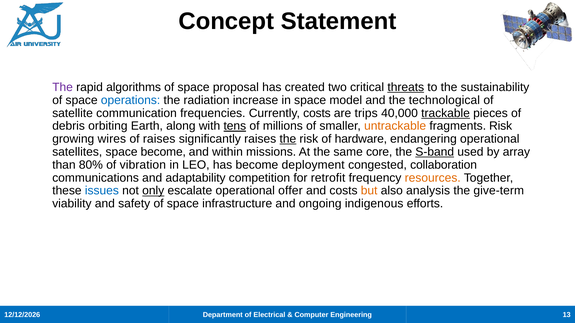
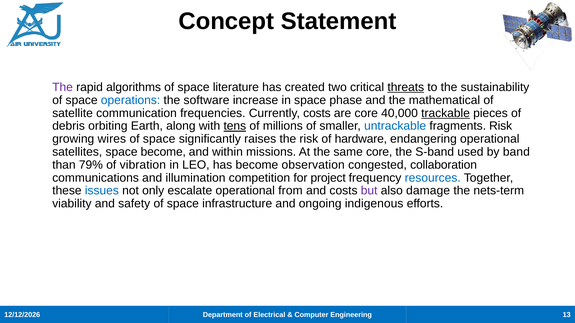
proposal: proposal -> literature
radiation: radiation -> software
model: model -> phase
technological: technological -> mathematical
are trips: trips -> core
untrackable colour: orange -> blue
raises at (159, 139): raises -> space
the at (288, 139) underline: present -> none
S-band underline: present -> none
array: array -> band
80%: 80% -> 79%
deployment: deployment -> observation
adaptability: adaptability -> illumination
retrofit: retrofit -> project
resources colour: orange -> blue
only underline: present -> none
offer: offer -> from
but colour: orange -> purple
analysis: analysis -> damage
give-term: give-term -> nets-term
